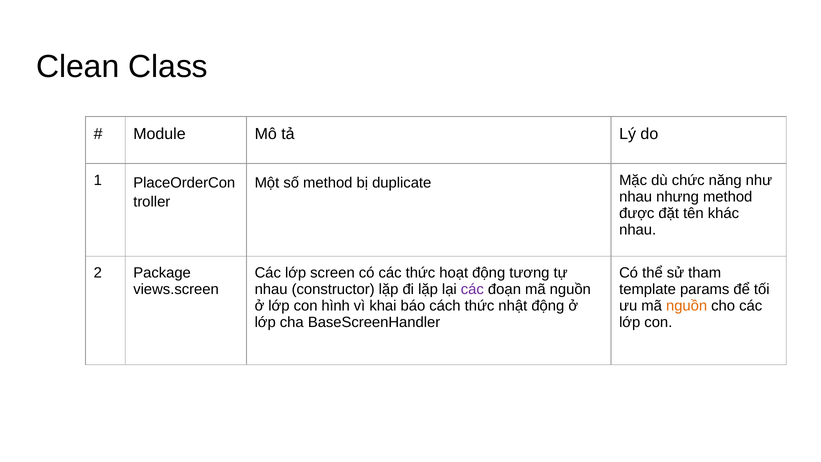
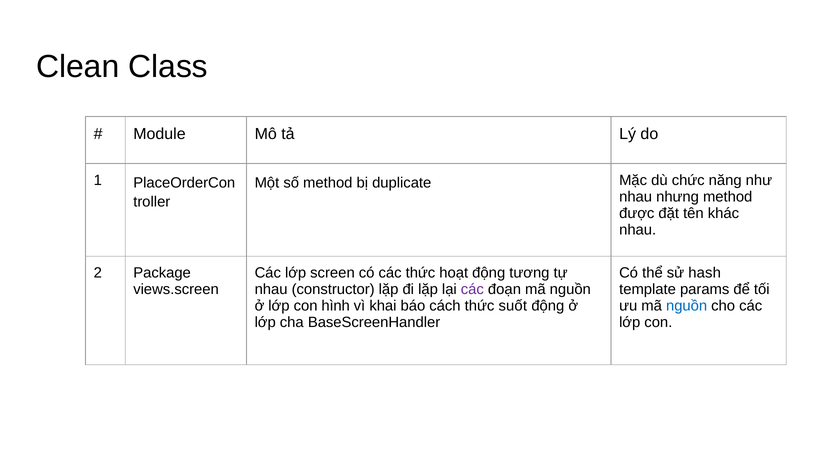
tham: tham -> hash
nhật: nhật -> suốt
nguồn at (687, 306) colour: orange -> blue
